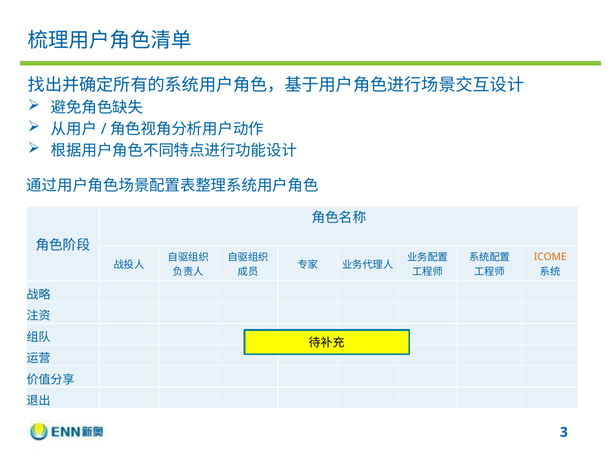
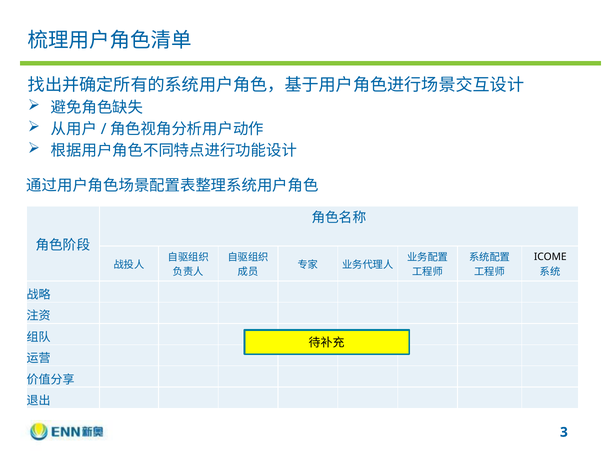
ICOME colour: orange -> black
